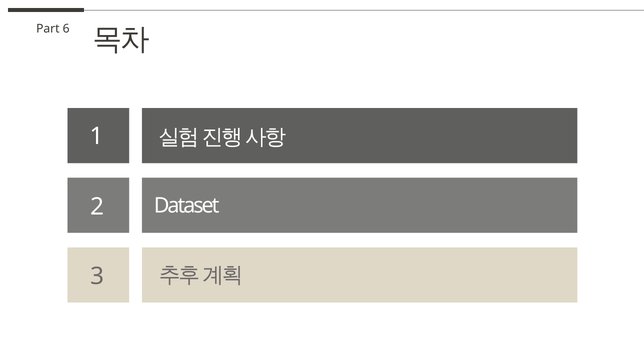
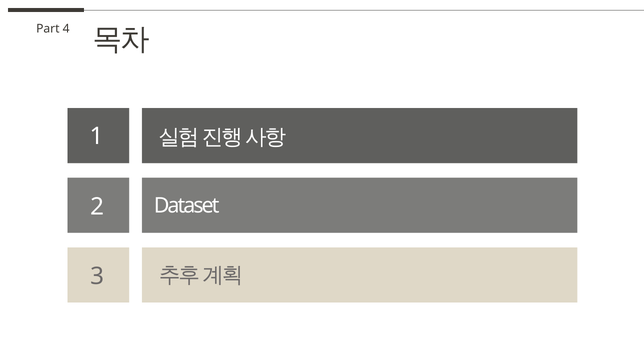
6: 6 -> 4
